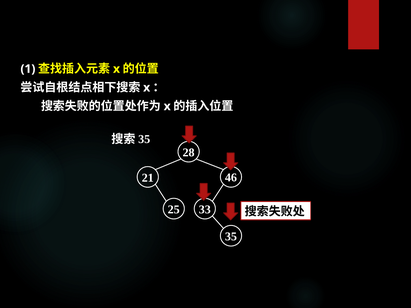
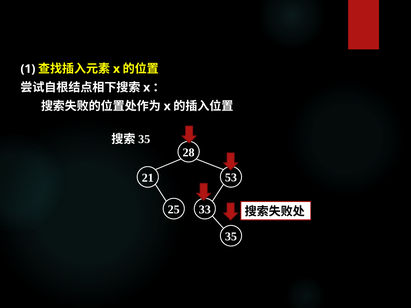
46: 46 -> 53
